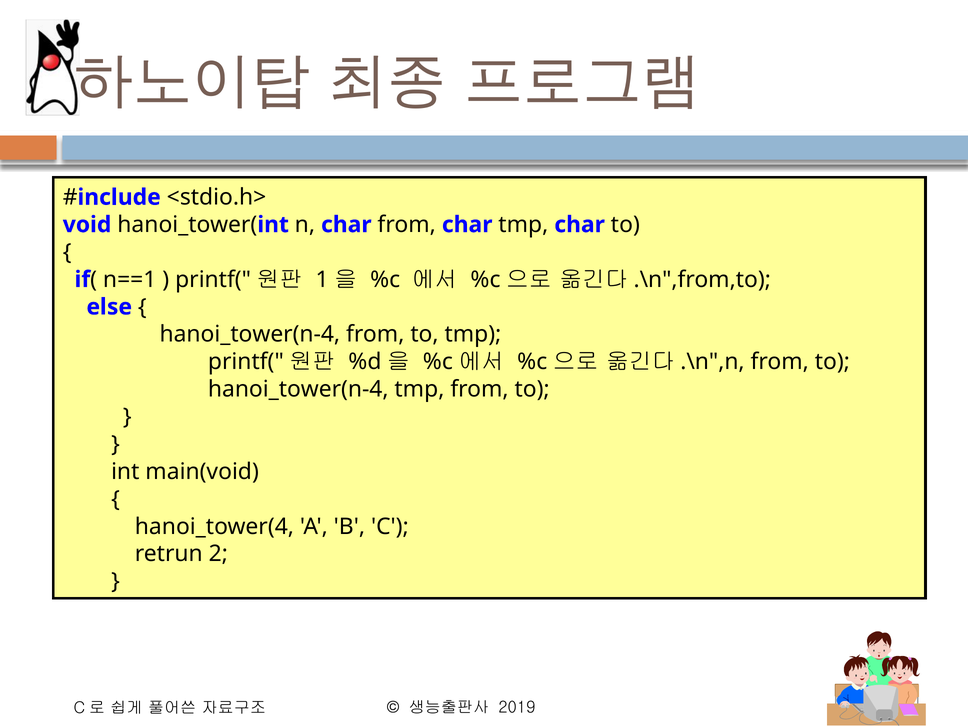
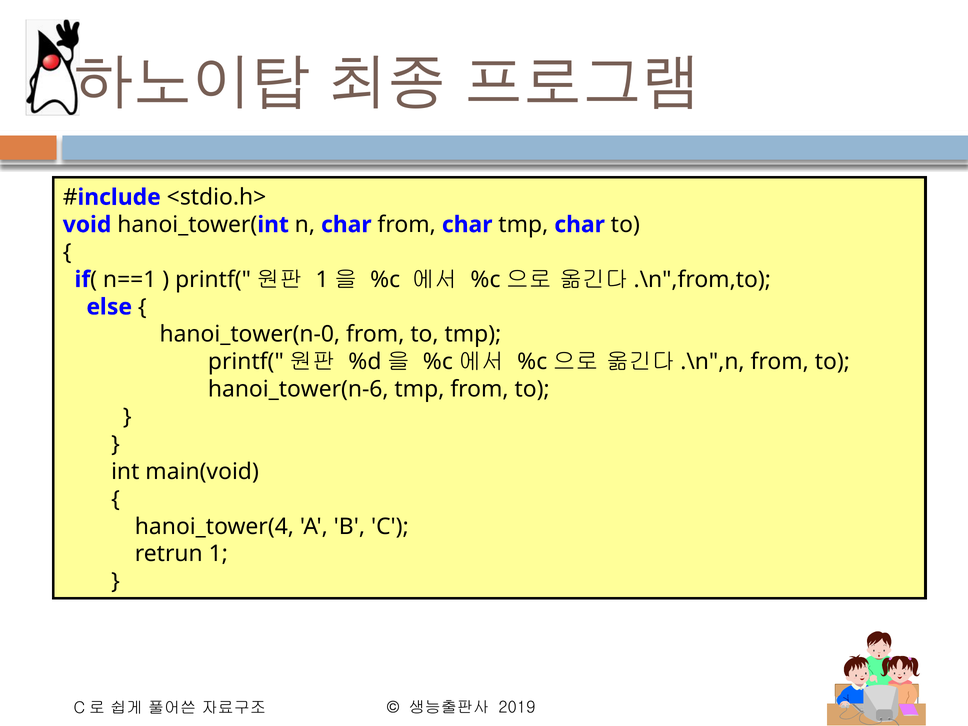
hanoi_tower(n-4 at (250, 334): hanoi_tower(n-4 -> hanoi_tower(n-0
hanoi_tower(n-4 at (298, 389): hanoi_tower(n-4 -> hanoi_tower(n-6
2: 2 -> 1
